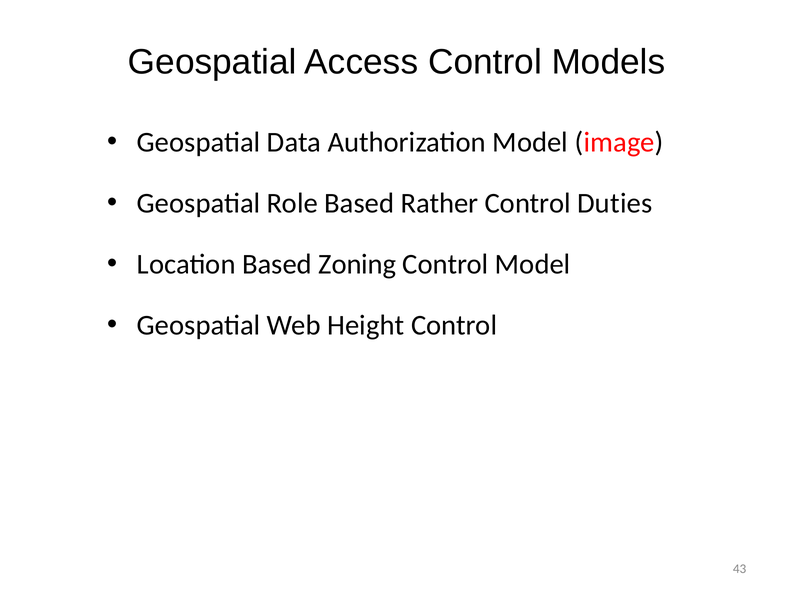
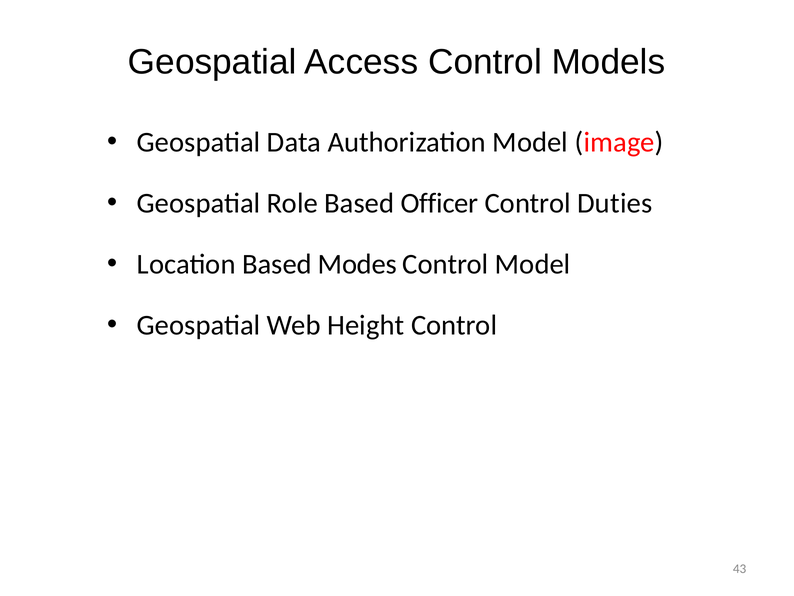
Rather: Rather -> Officer
Zoning: Zoning -> Modes
